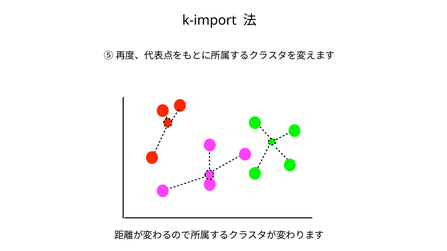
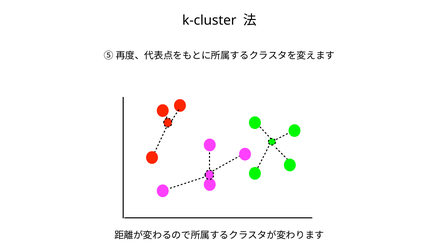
k-import: k-import -> k-cluster
